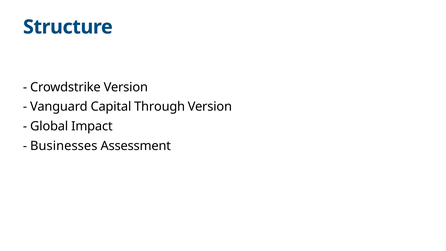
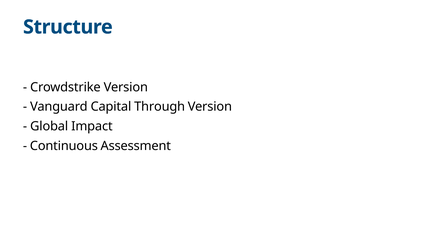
Businesses: Businesses -> Continuous
